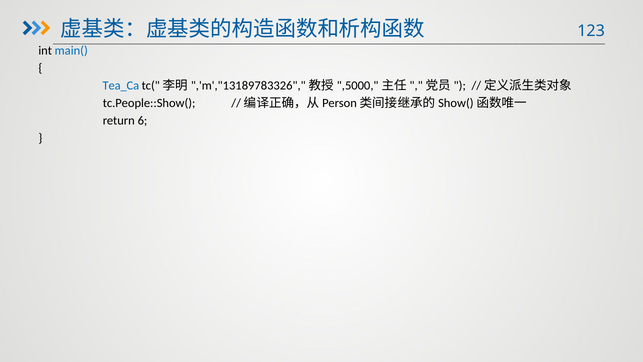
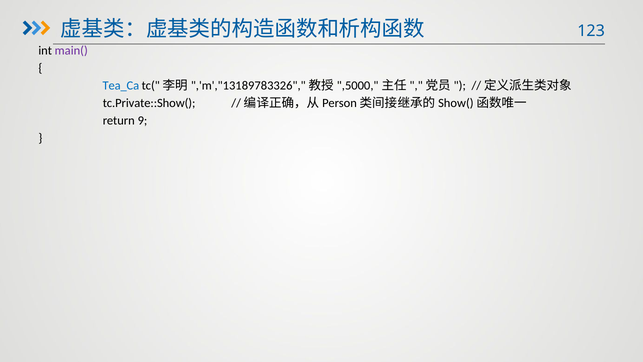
main( colour: blue -> purple
tc.People::Show(: tc.People::Show( -> tc.Private::Show(
6: 6 -> 9
